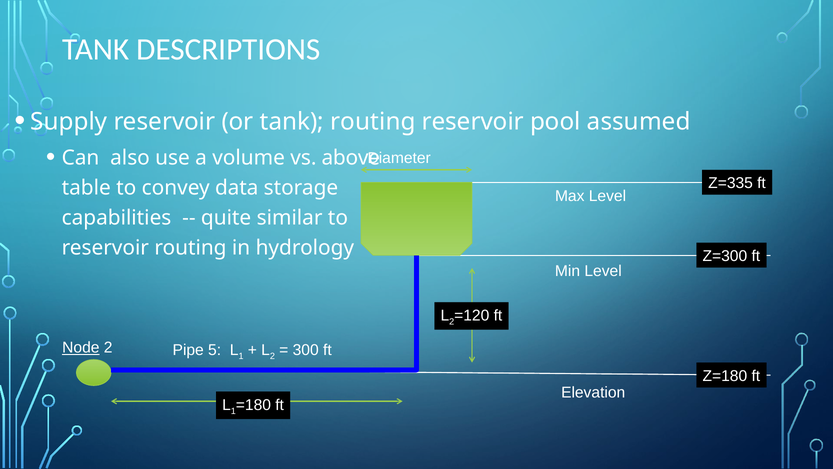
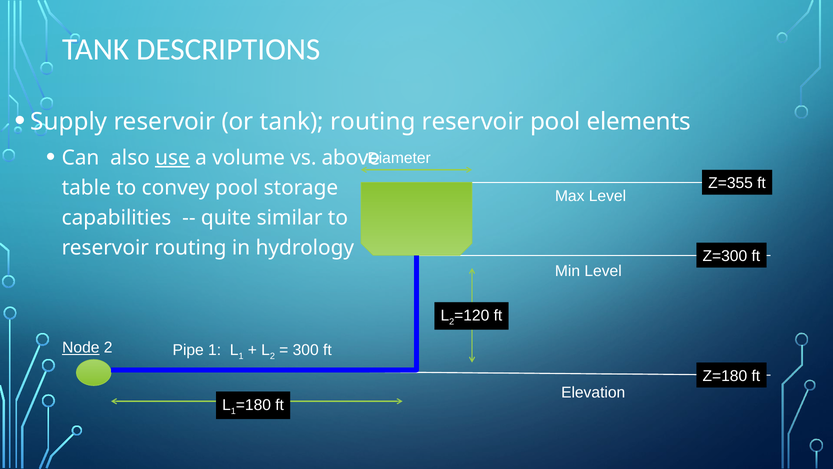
assumed: assumed -> elements
use underline: none -> present
Z=335: Z=335 -> Z=355
convey data: data -> pool
Pipe 5: 5 -> 1
